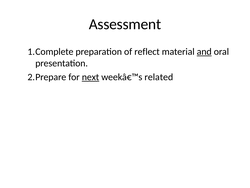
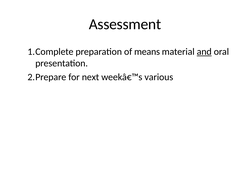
reflect: reflect -> means
next underline: present -> none
related: related -> various
